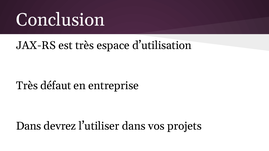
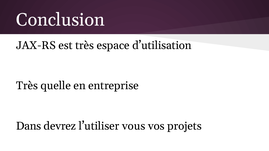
défaut: défaut -> quelle
l’utiliser dans: dans -> vous
